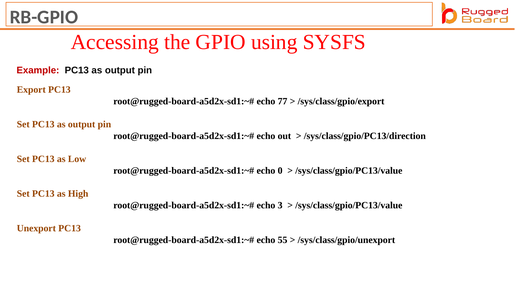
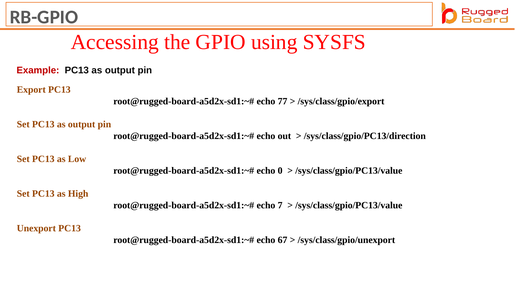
3: 3 -> 7
55: 55 -> 67
